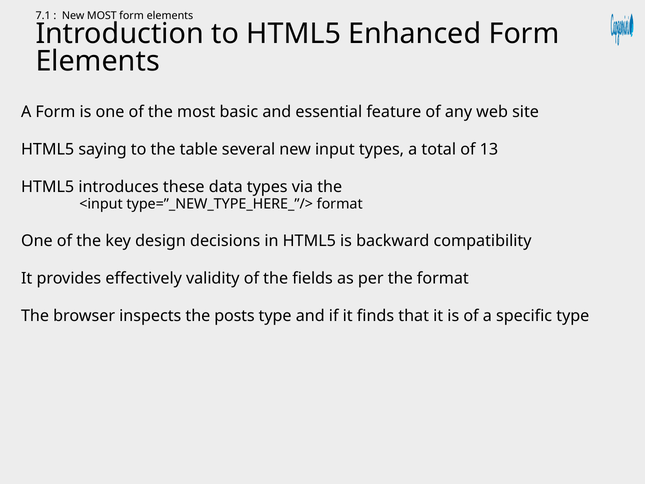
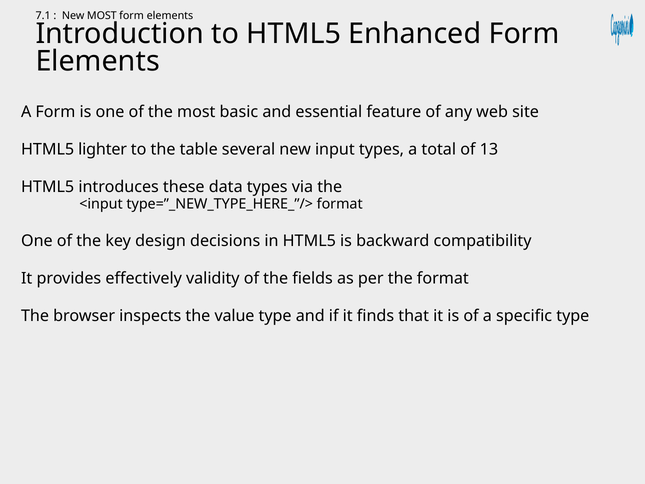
saying: saying -> lighter
posts: posts -> value
